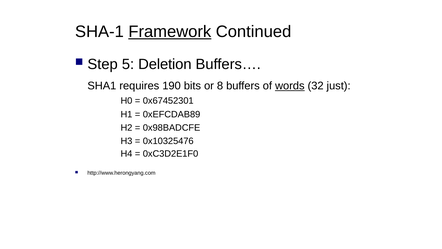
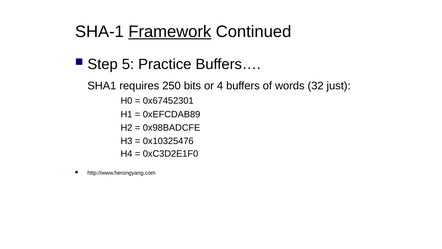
Deletion: Deletion -> Practice
190: 190 -> 250
8: 8 -> 4
words underline: present -> none
